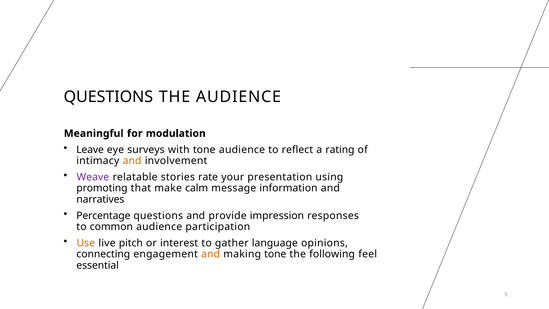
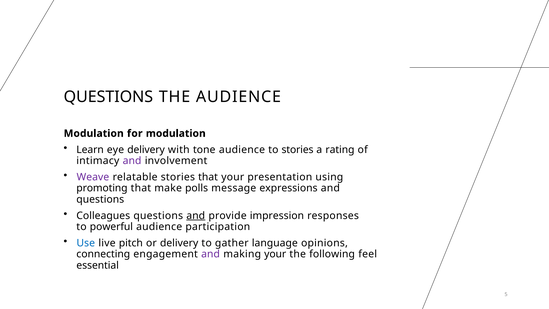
Meaningful at (94, 133): Meaningful -> Modulation
Leave: Leave -> Learn
eye surveys: surveys -> delivery
to reflect: reflect -> stories
and at (132, 161) colour: orange -> purple
stories rate: rate -> that
calm: calm -> polls
information: information -> expressions
narratives at (100, 199): narratives -> questions
Percentage: Percentage -> Colleagues
and at (196, 216) underline: none -> present
common: common -> powerful
Use colour: orange -> blue
or interest: interest -> delivery
and at (211, 254) colour: orange -> purple
making tone: tone -> your
